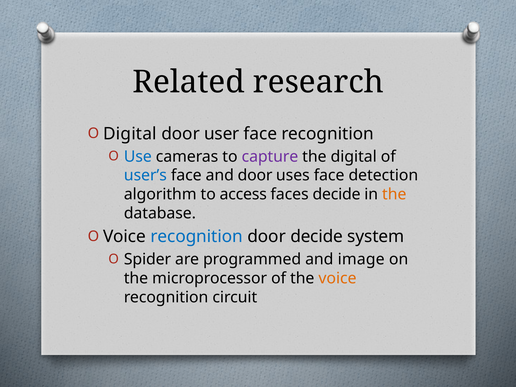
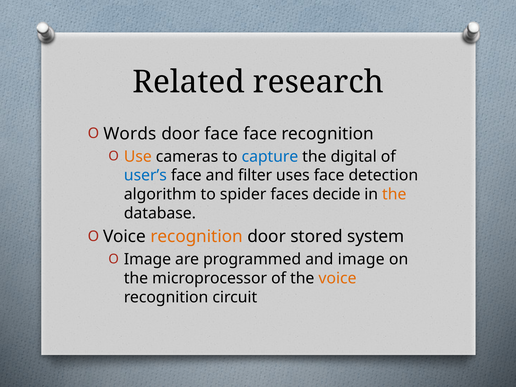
Digital at (130, 134): Digital -> Words
door user: user -> face
Use colour: blue -> orange
capture colour: purple -> blue
and door: door -> filter
access: access -> spider
recognition at (197, 237) colour: blue -> orange
door decide: decide -> stored
Spider at (147, 259): Spider -> Image
